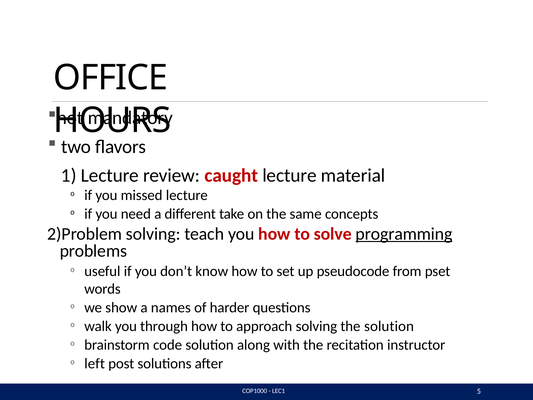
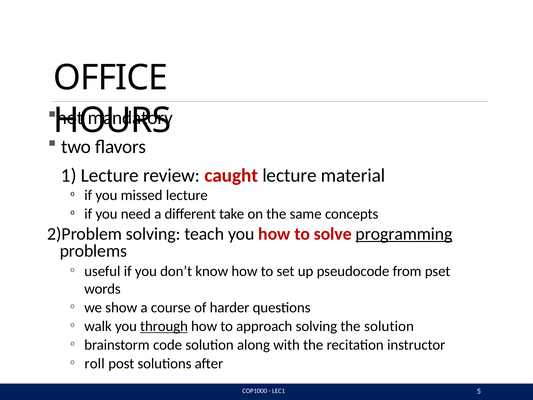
names: names -> course
through underline: none -> present
left: left -> roll
